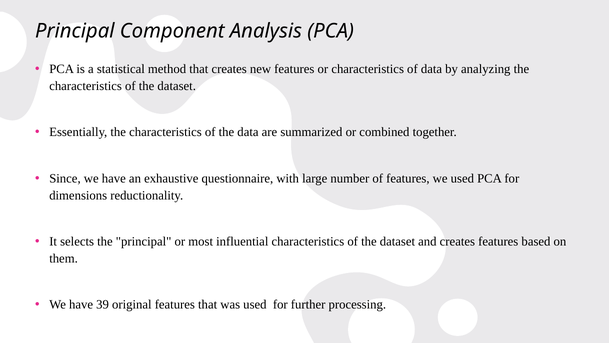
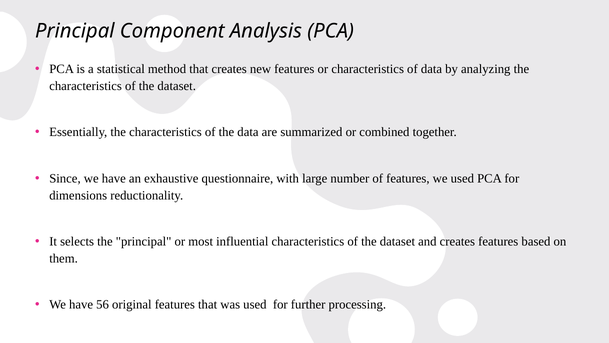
39: 39 -> 56
